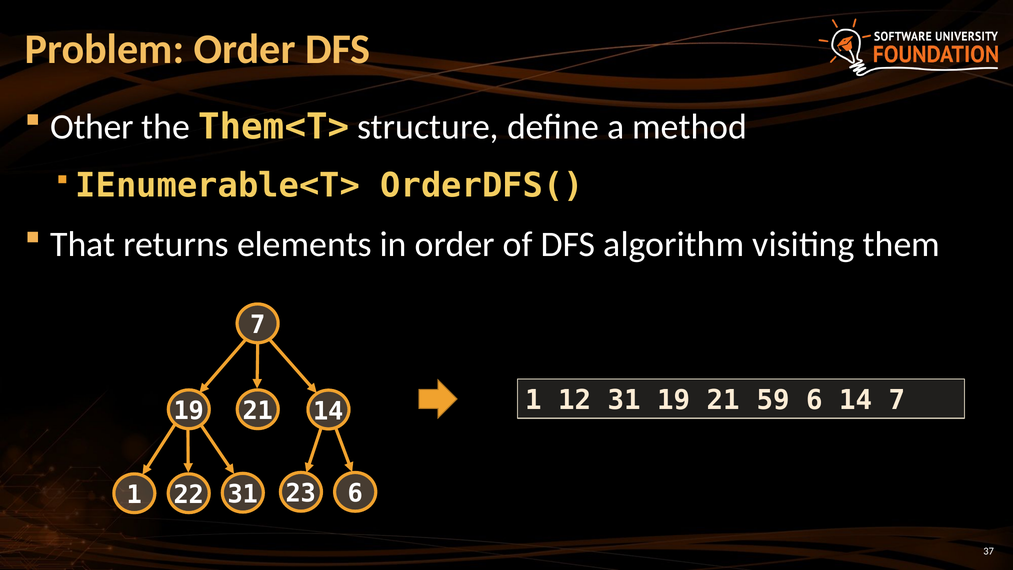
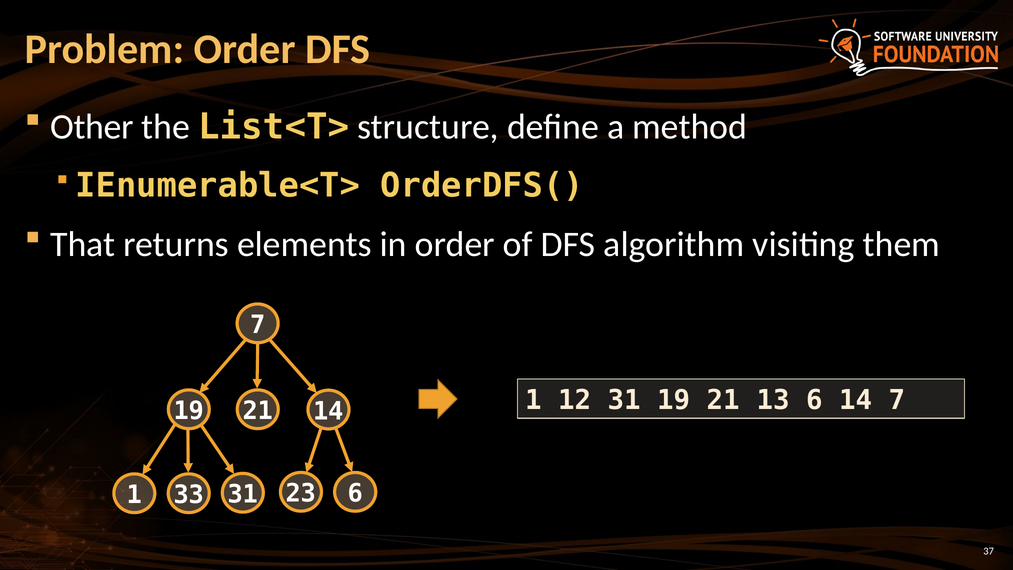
Them<T>: Them<T> -> List<T>
59: 59 -> 13
22: 22 -> 33
